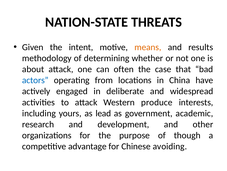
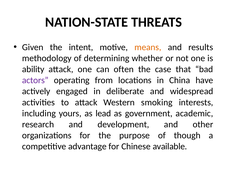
about: about -> ability
actors colour: blue -> purple
produce: produce -> smoking
avoiding: avoiding -> available
